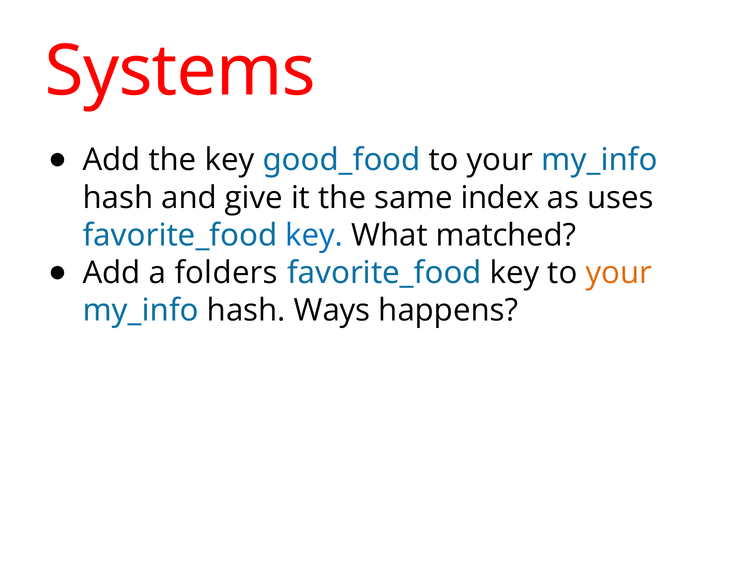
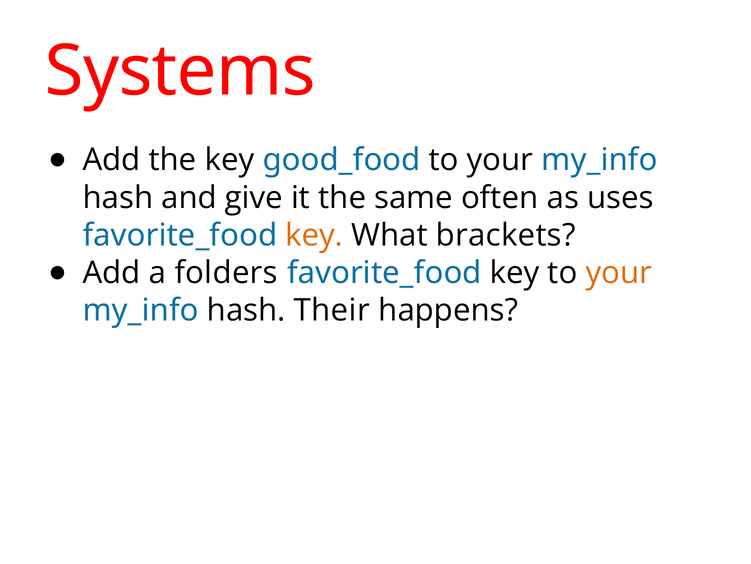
index: index -> often
key at (314, 235) colour: blue -> orange
matched: matched -> brackets
Ways: Ways -> Their
